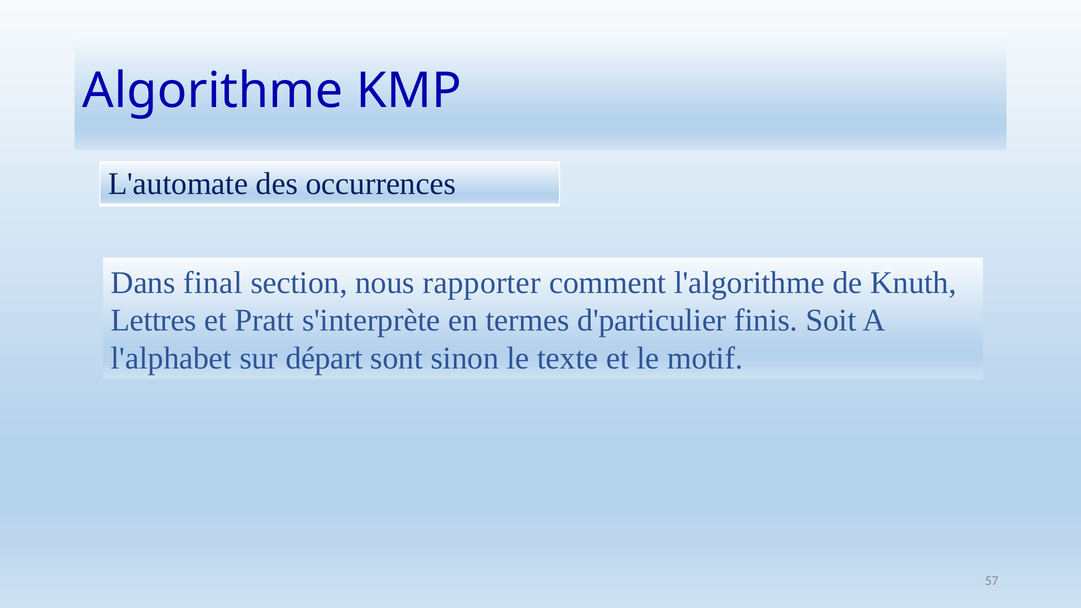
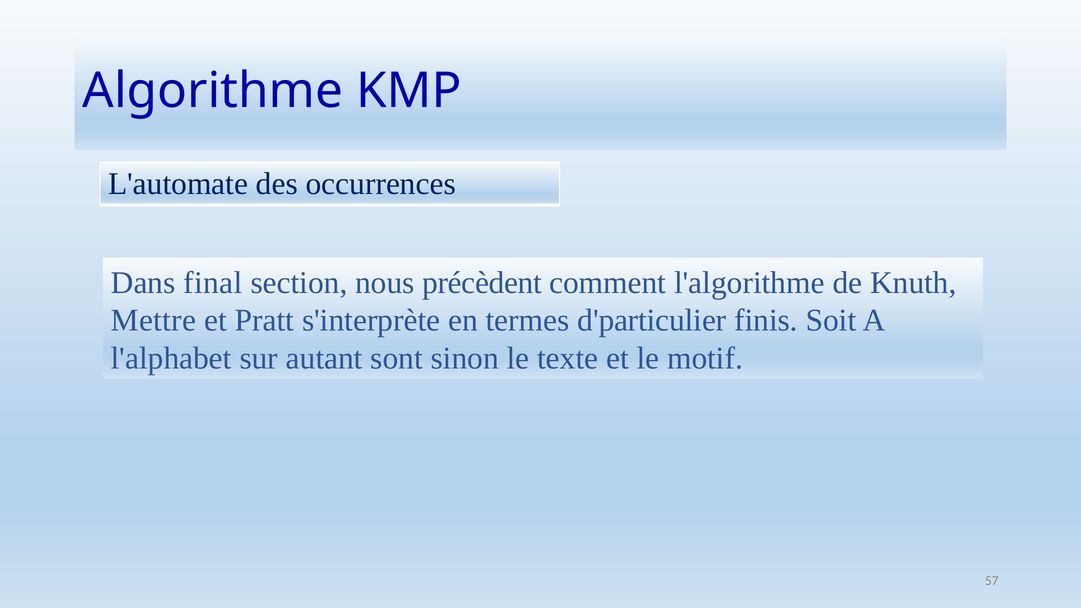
rapporter: rapporter -> précèdent
Lettres: Lettres -> Mettre
départ: départ -> autant
